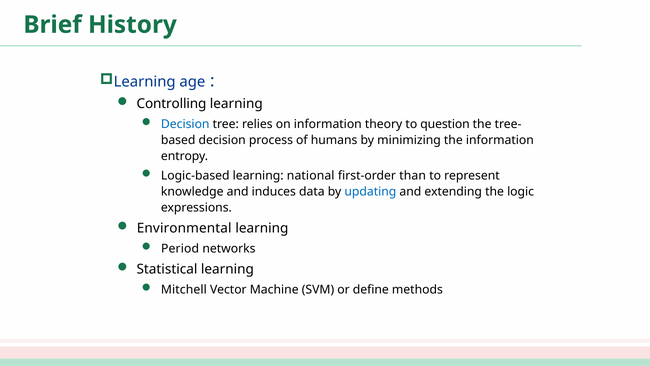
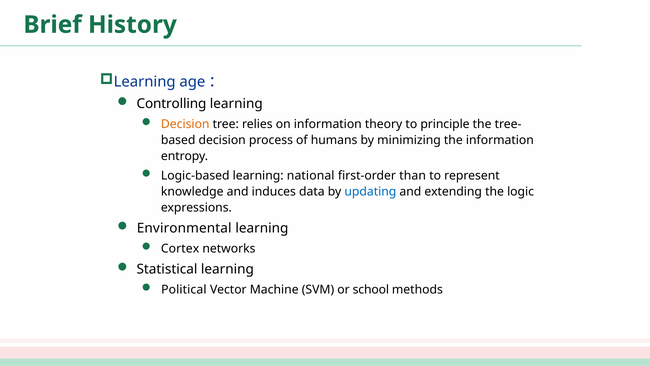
Decision at (185, 124) colour: blue -> orange
question: question -> principle
Period: Period -> Cortex
Mitchell: Mitchell -> Political
define: define -> school
